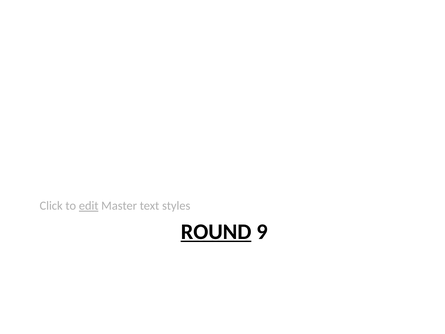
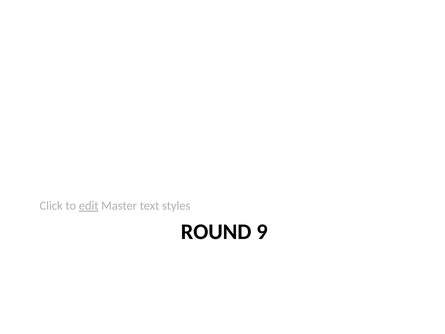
ROUND underline: present -> none
